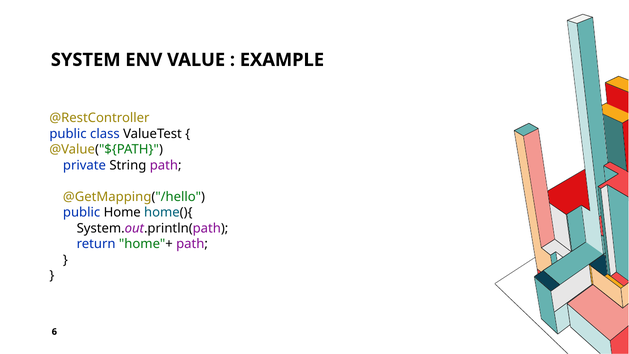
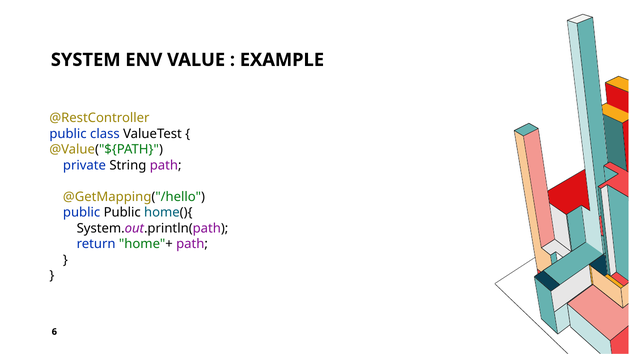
public Home: Home -> Public
